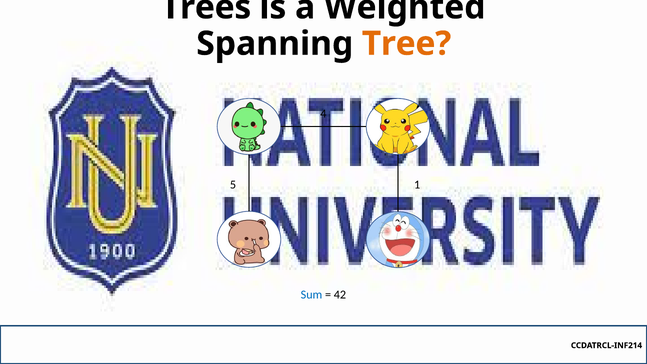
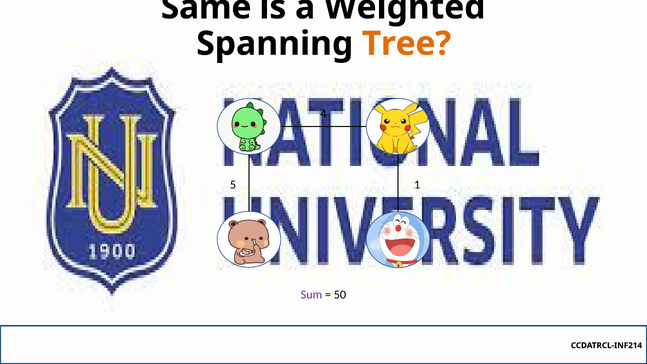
Trees: Trees -> Same
Sum colour: blue -> purple
42: 42 -> 50
